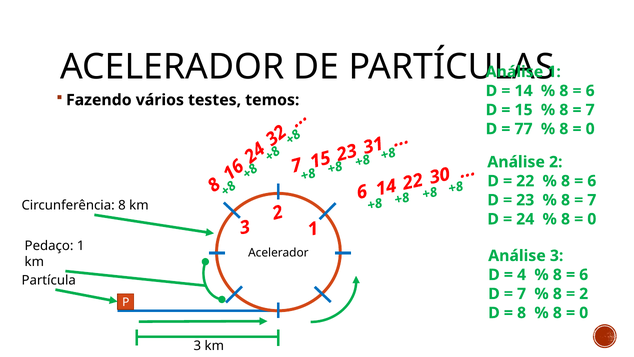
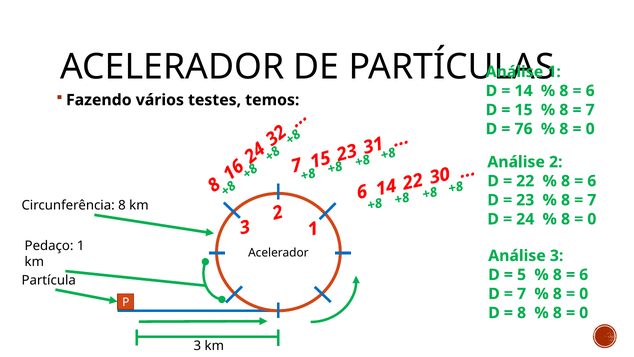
77: 77 -> 76
4 at (522, 275): 4 -> 5
2 at (584, 294): 2 -> 0
